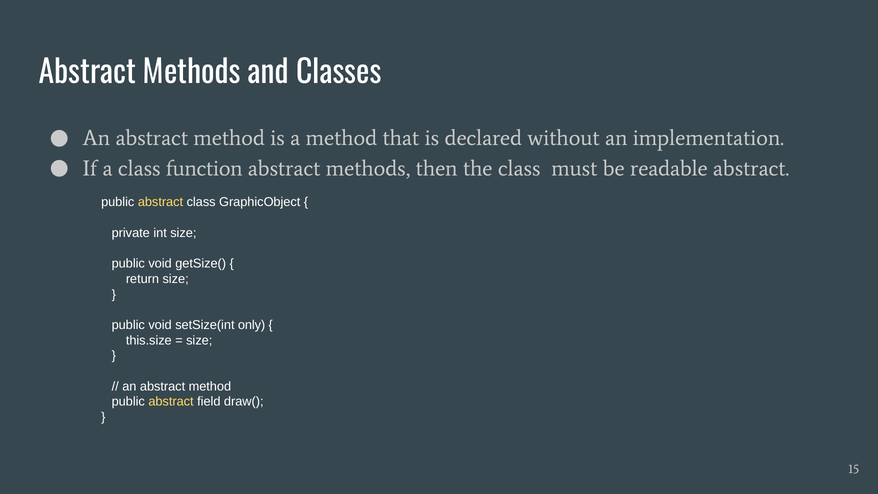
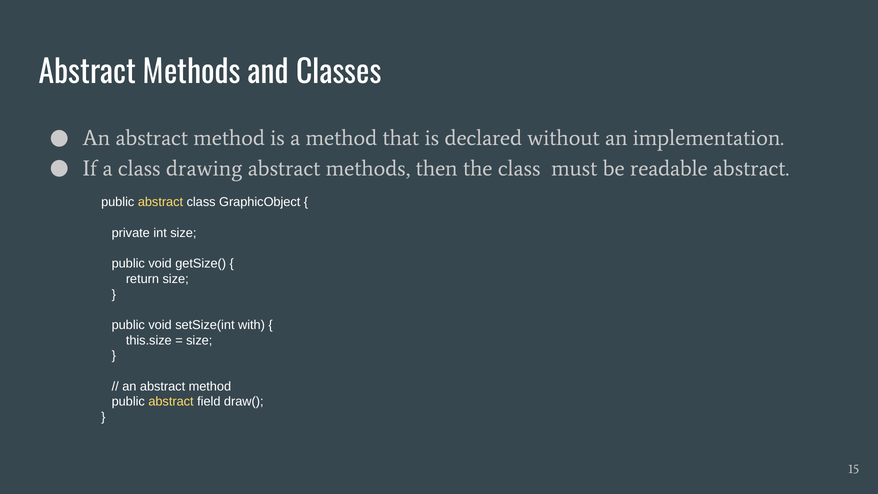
function: function -> drawing
only: only -> with
